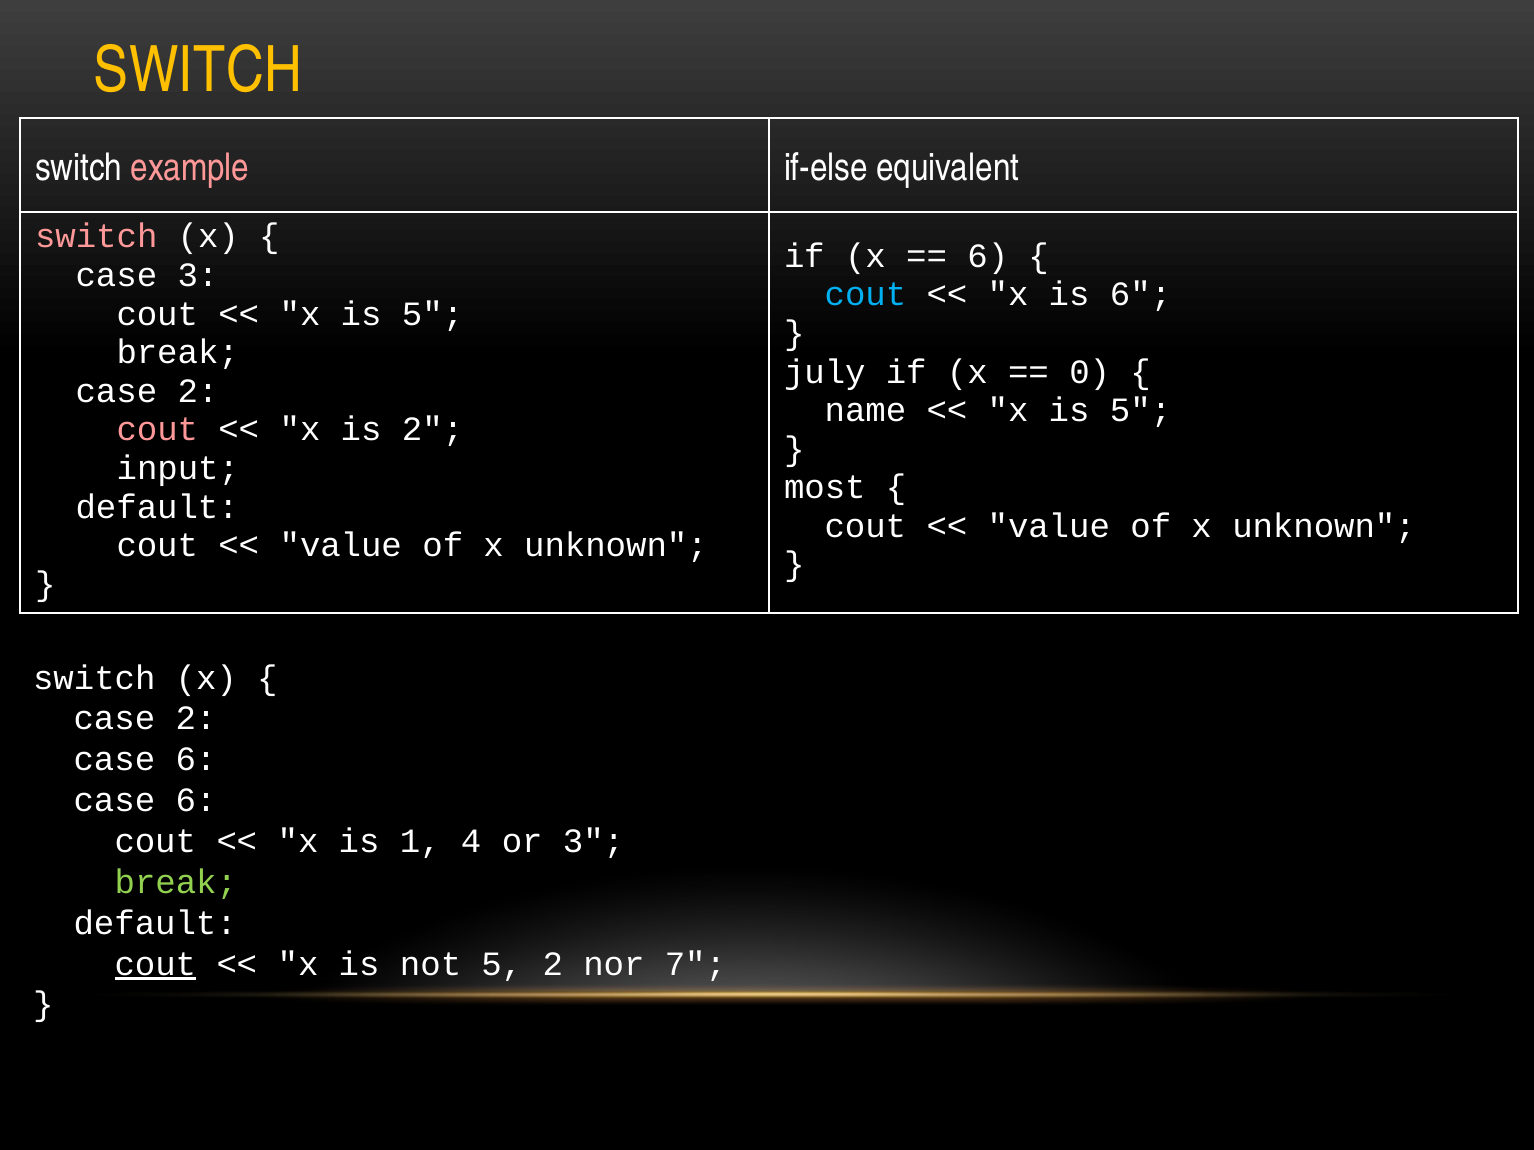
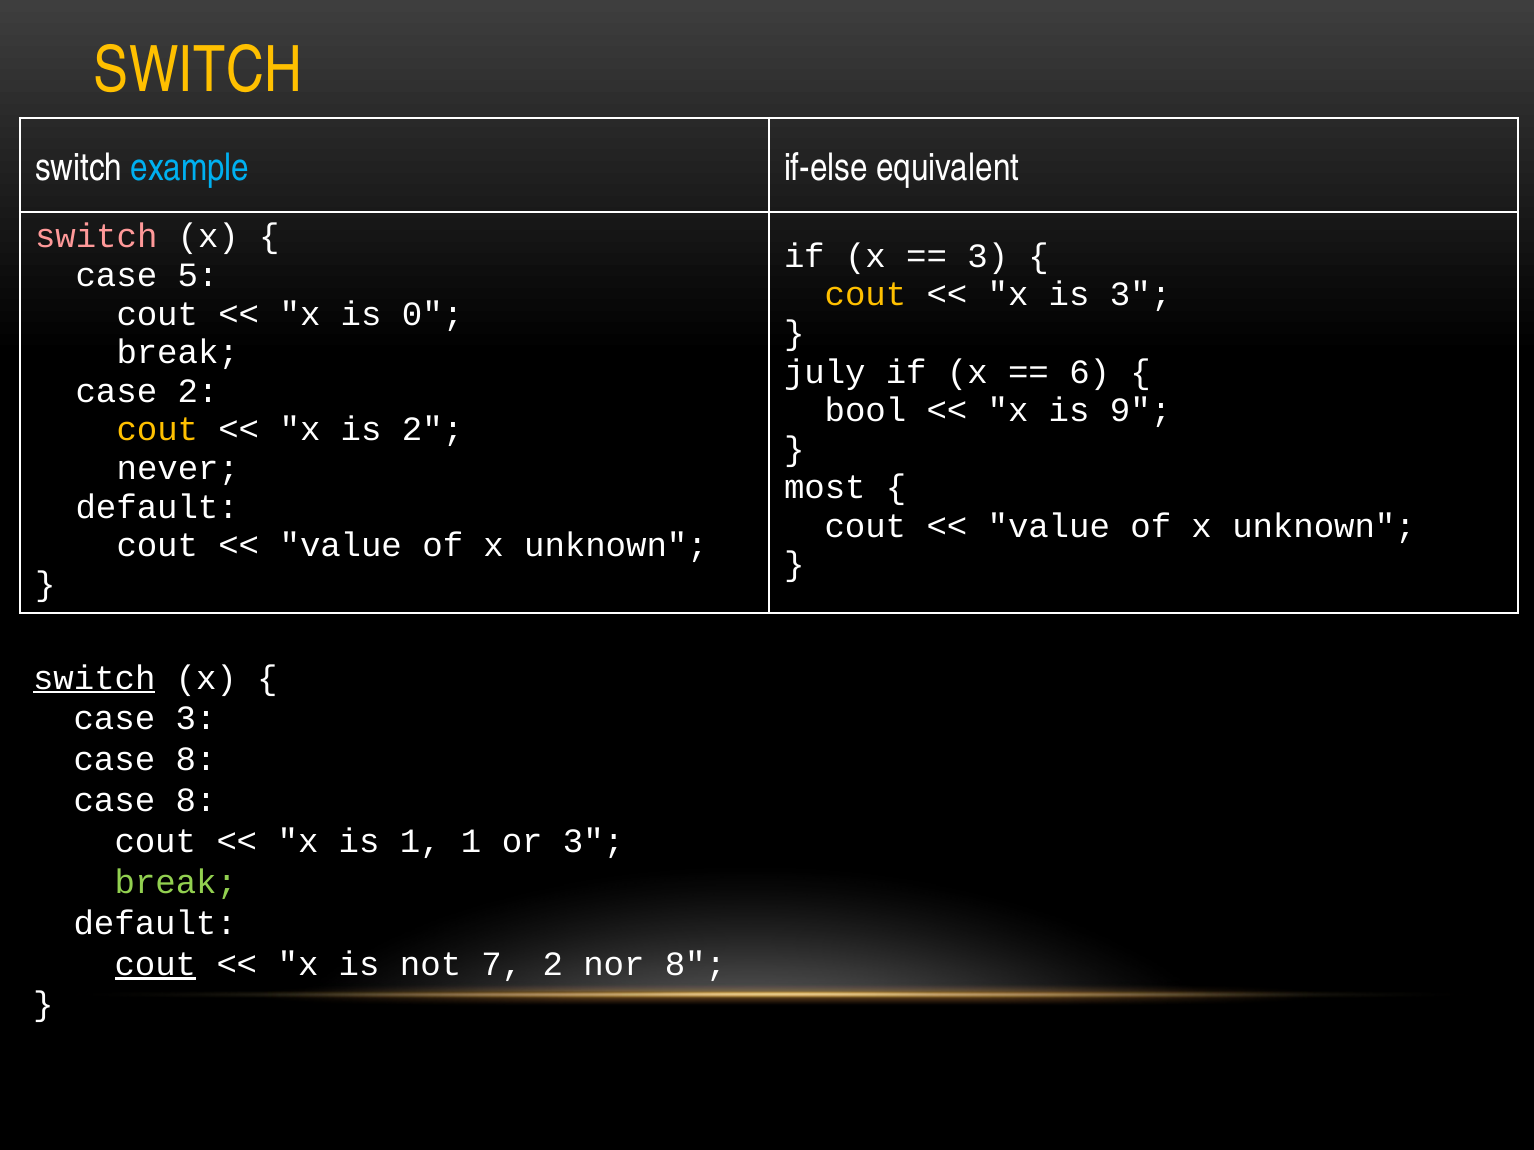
example colour: pink -> light blue
6 at (988, 256): 6 -> 3
case 3: 3 -> 5
cout at (865, 295) colour: light blue -> yellow
is 6: 6 -> 3
5 at (433, 314): 5 -> 0
0: 0 -> 6
name: name -> bool
5 at (1141, 411): 5 -> 9
cout at (157, 430) colour: pink -> yellow
input: input -> never
switch at (94, 678) underline: none -> present
2 at (196, 719): 2 -> 3
6 at (196, 760): 6 -> 8
6 at (196, 801): 6 -> 8
1 4: 4 -> 1
not 5: 5 -> 7
nor 7: 7 -> 8
